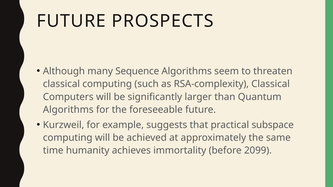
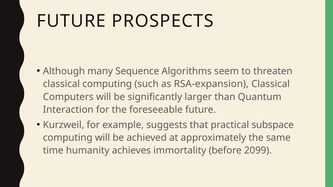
RSA-complexity: RSA-complexity -> RSA-expansion
Algorithms at (68, 110): Algorithms -> Interaction
